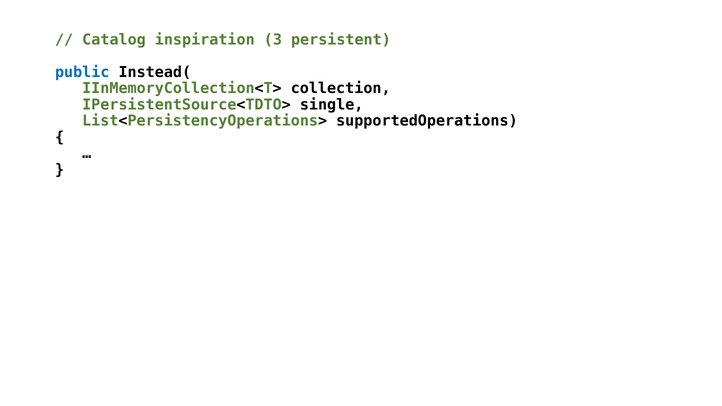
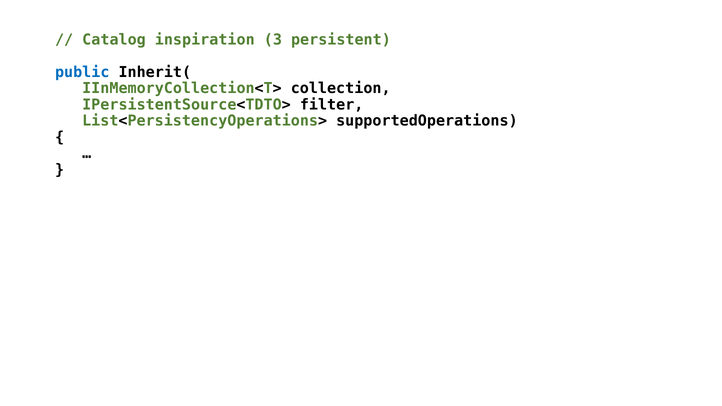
Instead(: Instead( -> Inherit(
single: single -> filter
